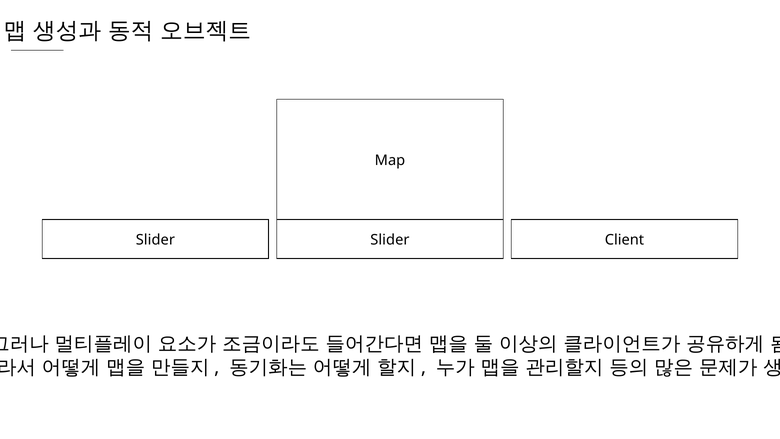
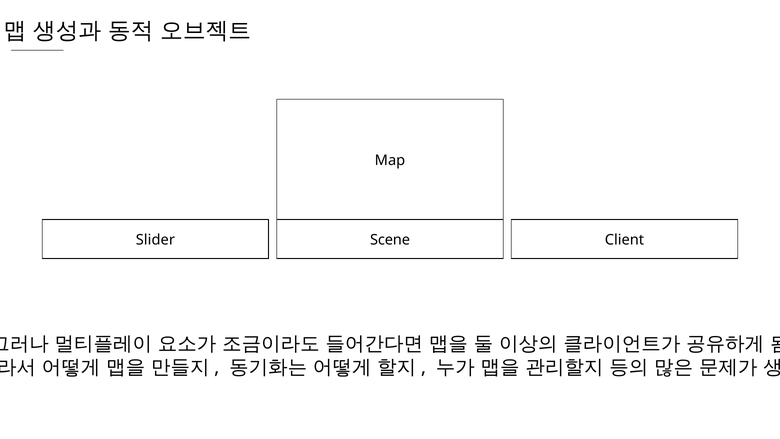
Slider at (390, 240): Slider -> Scene
